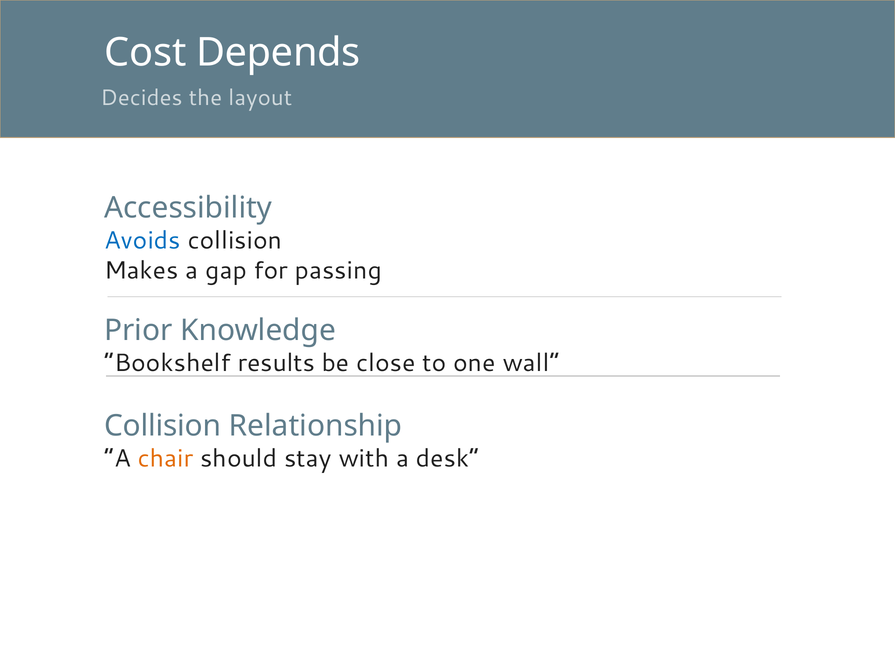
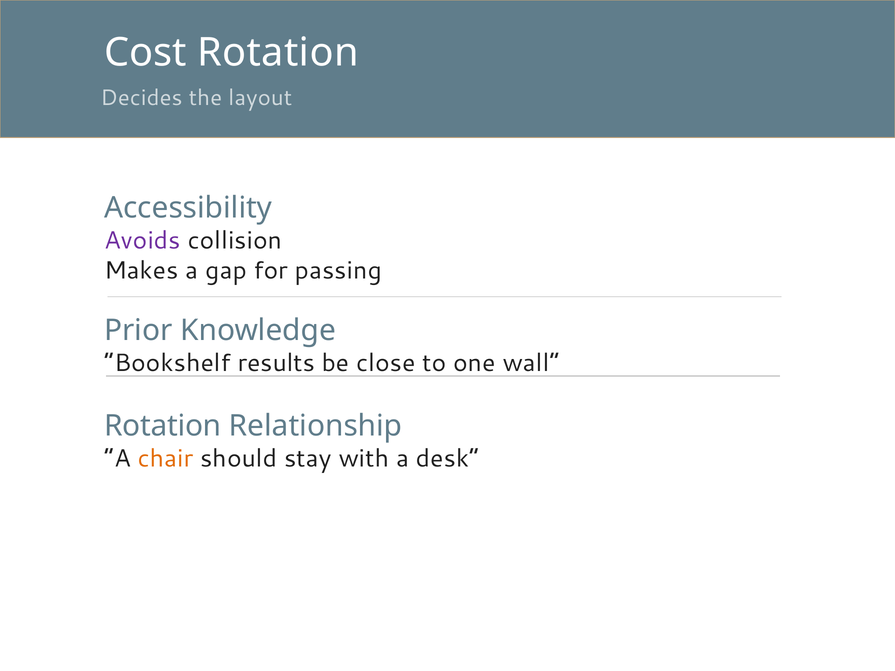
Cost Depends: Depends -> Rotation
Avoids colour: blue -> purple
Collision at (163, 426): Collision -> Rotation
